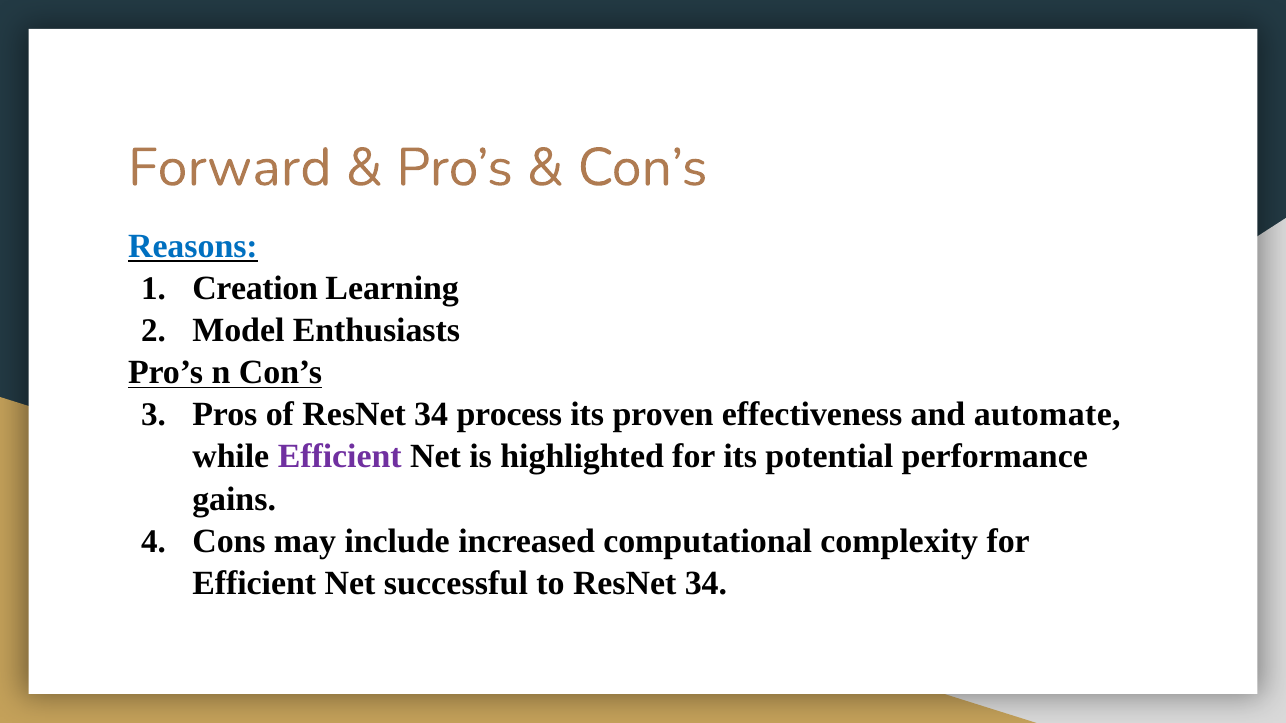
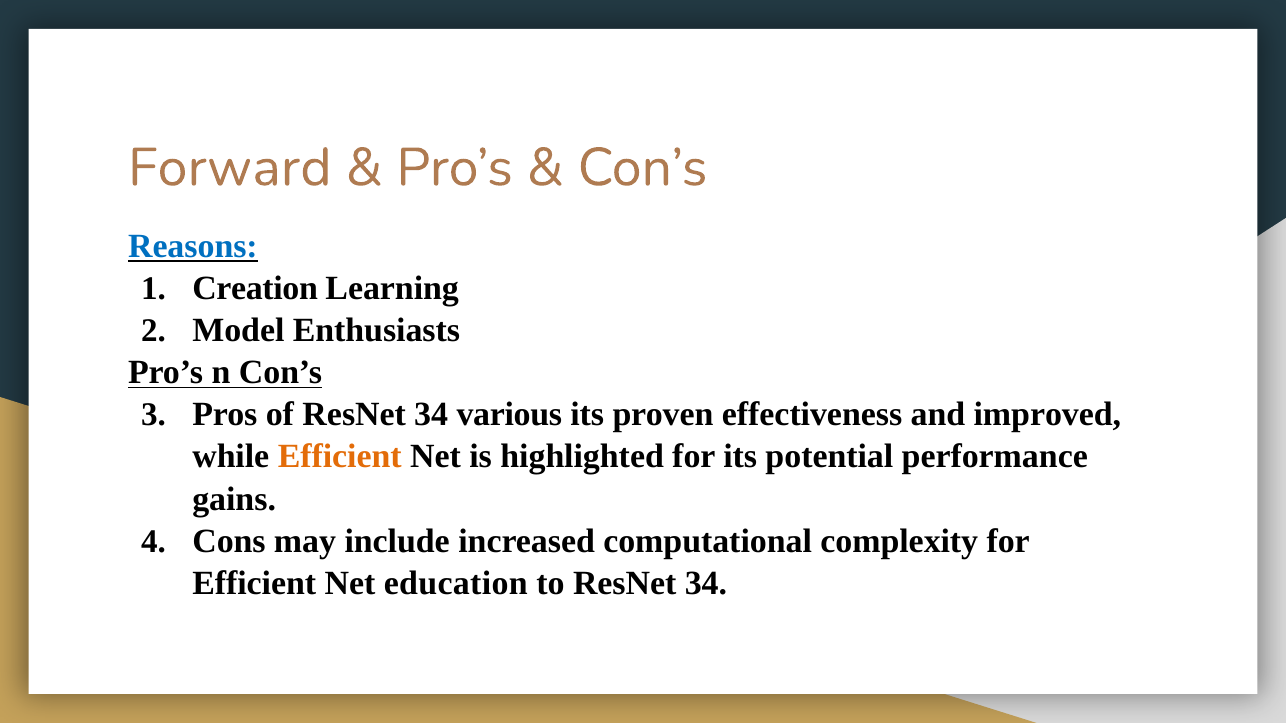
process: process -> various
automate: automate -> improved
Efficient at (340, 457) colour: purple -> orange
successful: successful -> education
